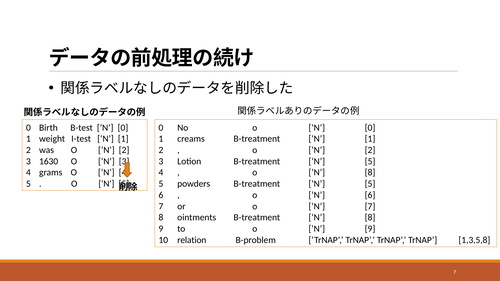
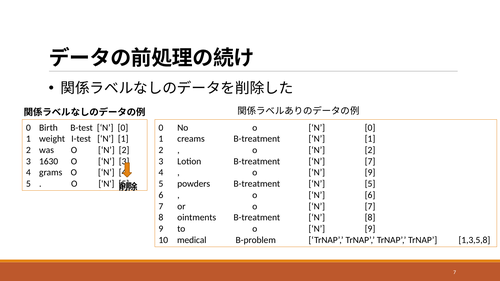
Lotion B-treatment N 5: 5 -> 7
’N 8: 8 -> 9
relation: relation -> medical
